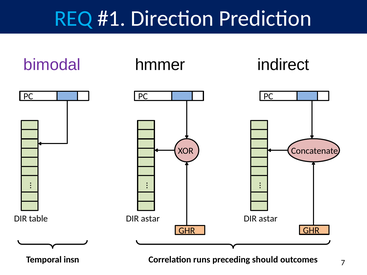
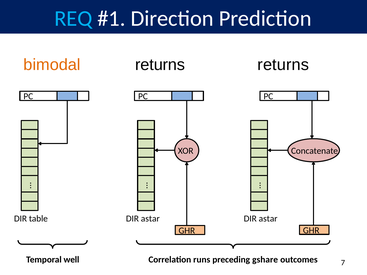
bimodal colour: purple -> orange
hmmer at (160, 65): hmmer -> returns
indirect at (283, 65): indirect -> returns
insn: insn -> well
should: should -> gshare
